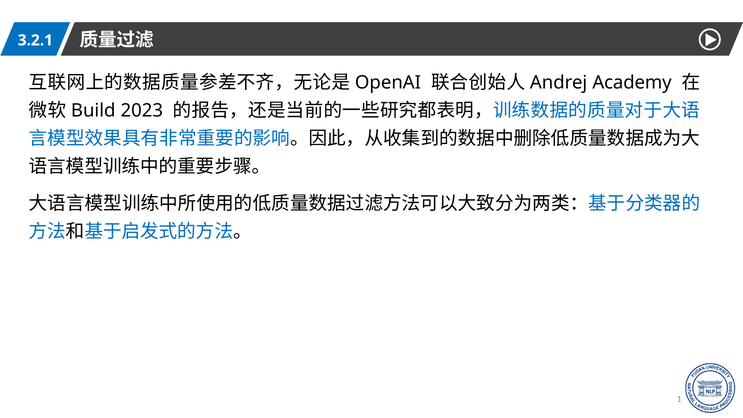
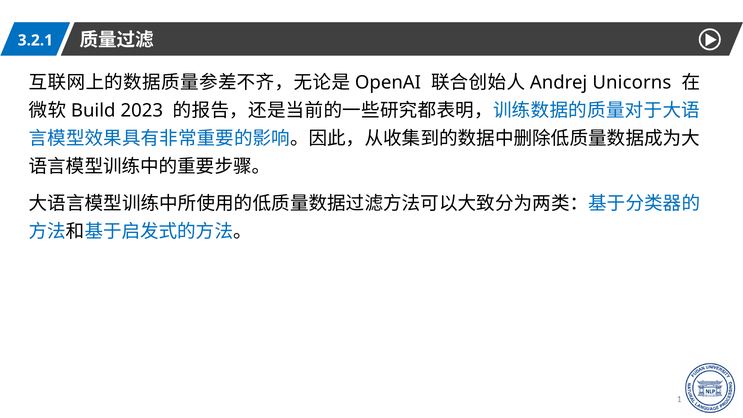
Academy: Academy -> Unicorns
